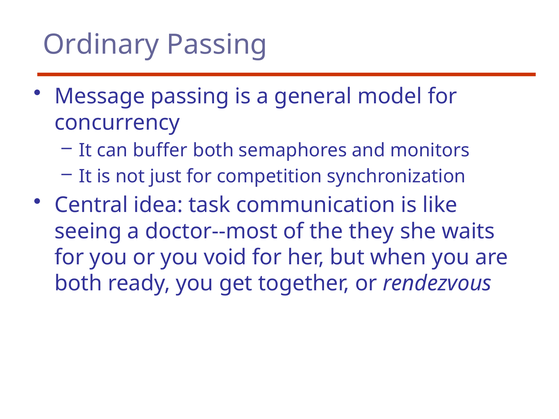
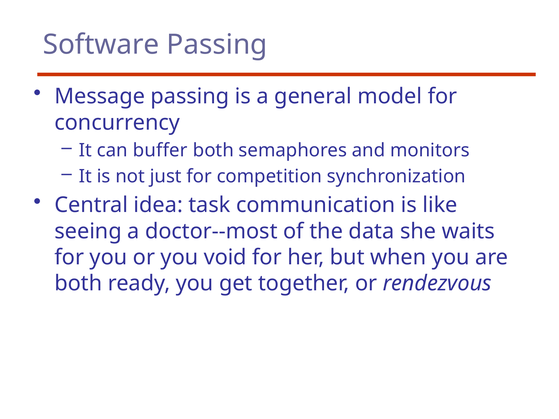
Ordinary: Ordinary -> Software
they: they -> data
